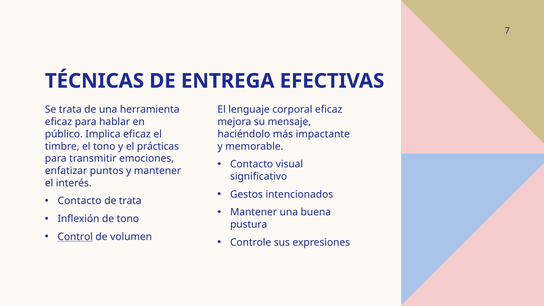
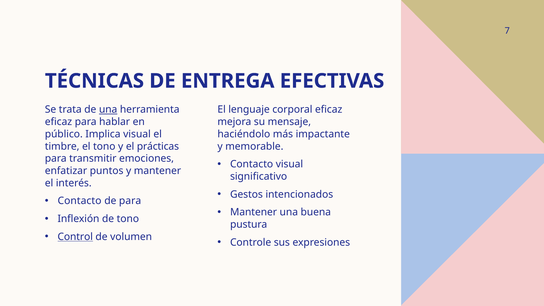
una at (108, 110) underline: none -> present
Implica eficaz: eficaz -> visual
de trata: trata -> para
